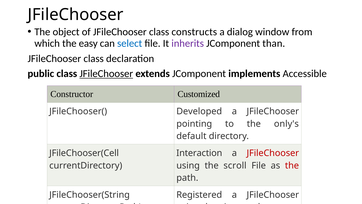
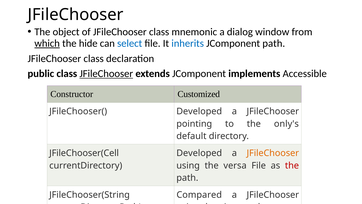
constructs: constructs -> mnemonic
which underline: none -> present
easy: easy -> hide
inherits colour: purple -> blue
JComponent than: than -> path
Interaction at (199, 153): Interaction -> Developed
JFileChooser at (273, 153) colour: red -> orange
scroll: scroll -> versa
Registered: Registered -> Compared
